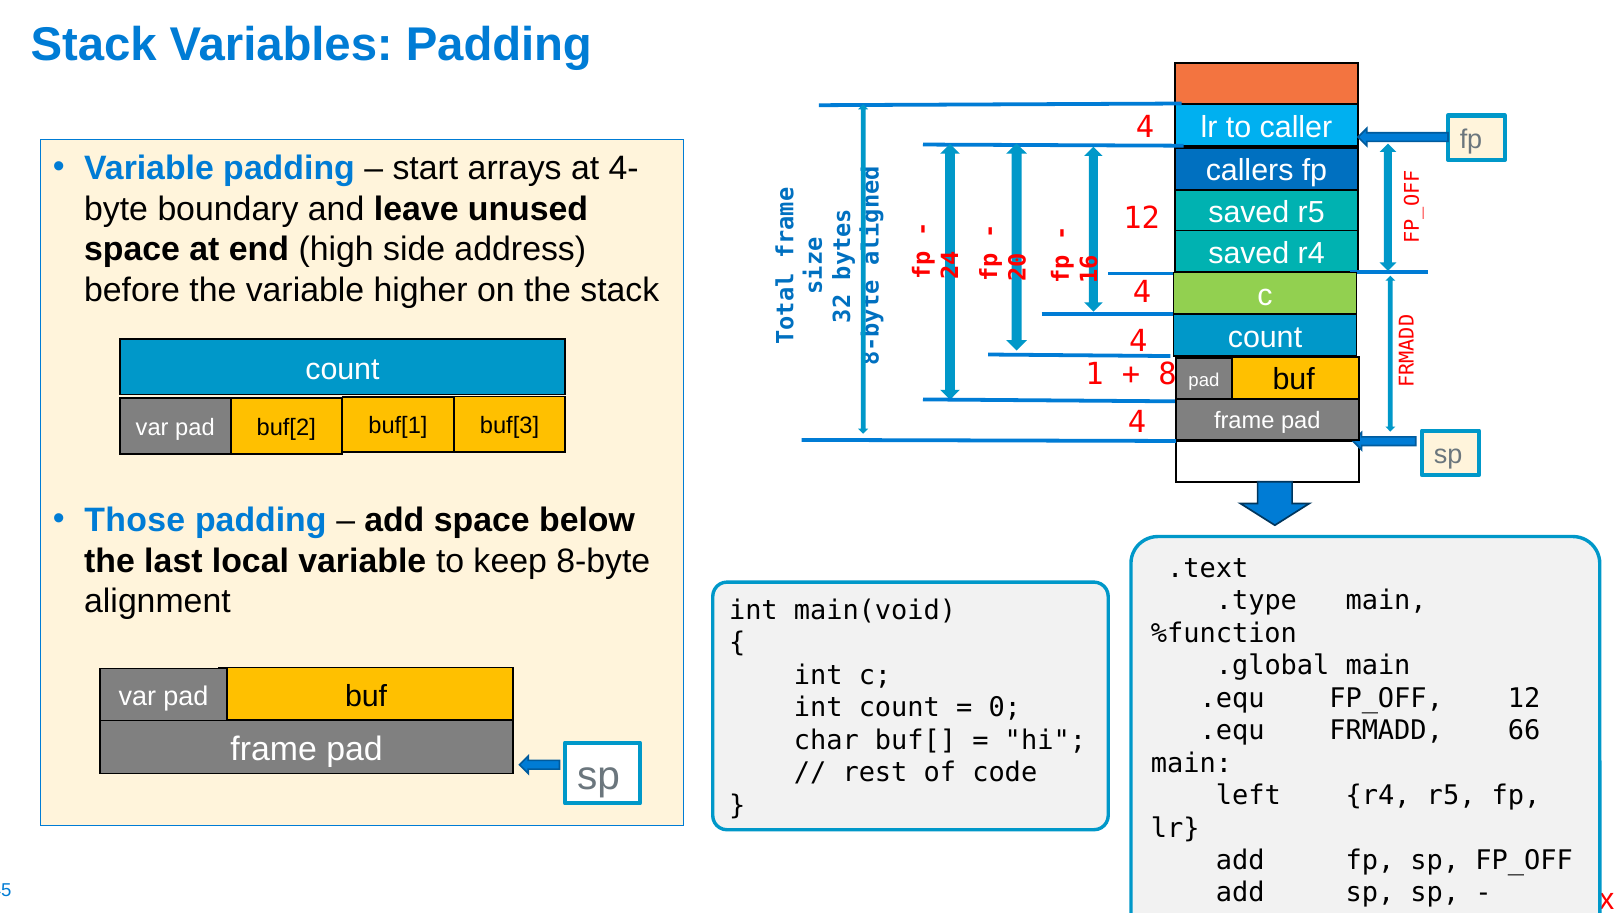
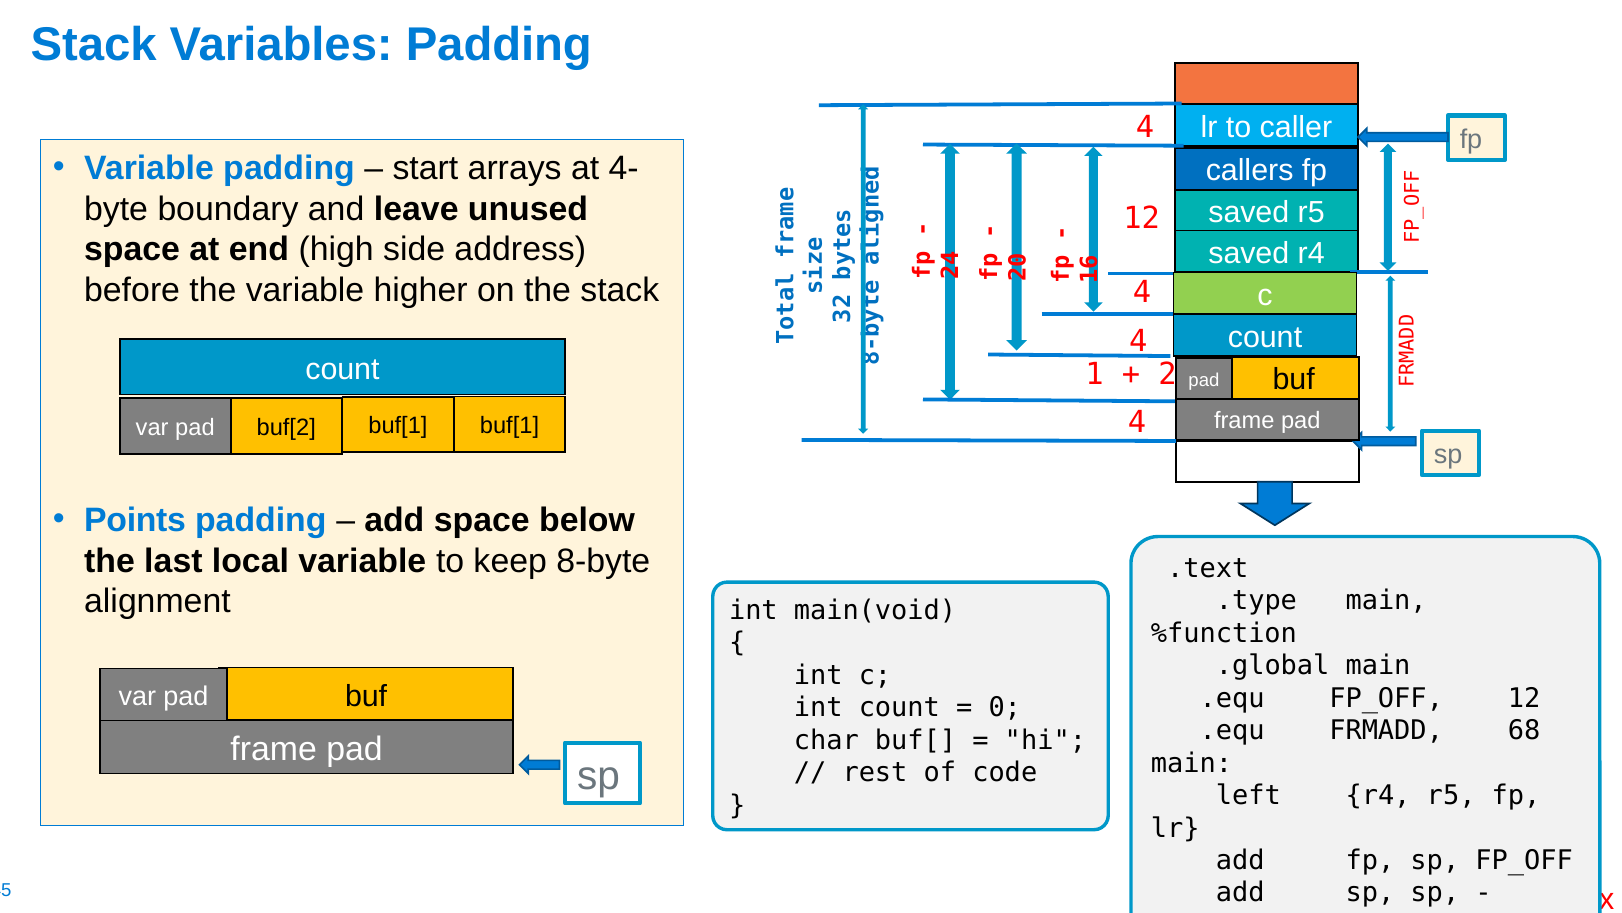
8 at (1168, 374): 8 -> 2
buf[1 buf[3: buf[3 -> buf[1
Those: Those -> Points
66: 66 -> 68
